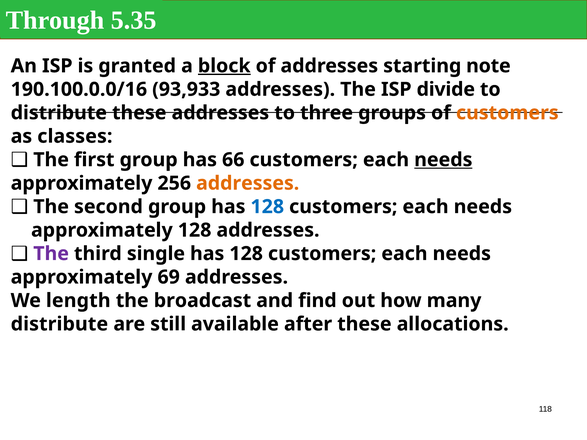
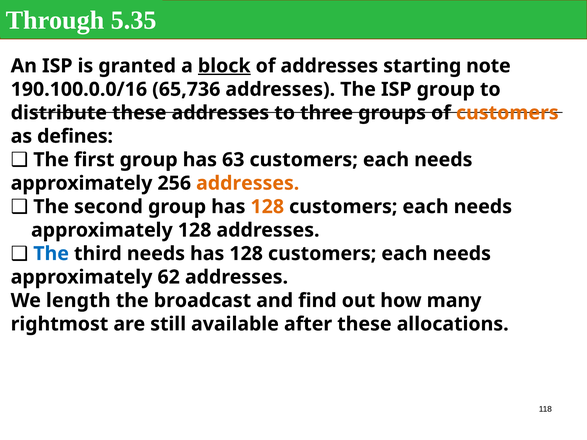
93,933: 93,933 -> 65,736
ISP divide: divide -> group
classes: classes -> defines
66: 66 -> 63
needs at (443, 160) underline: present -> none
128 at (267, 207) colour: blue -> orange
The at (51, 254) colour: purple -> blue
third single: single -> needs
69: 69 -> 62
distribute at (59, 324): distribute -> rightmost
